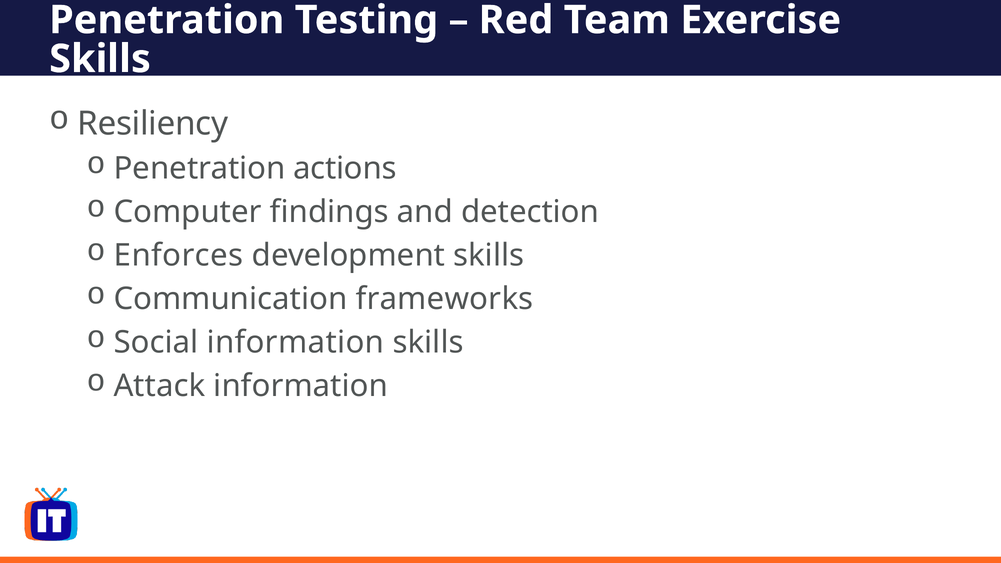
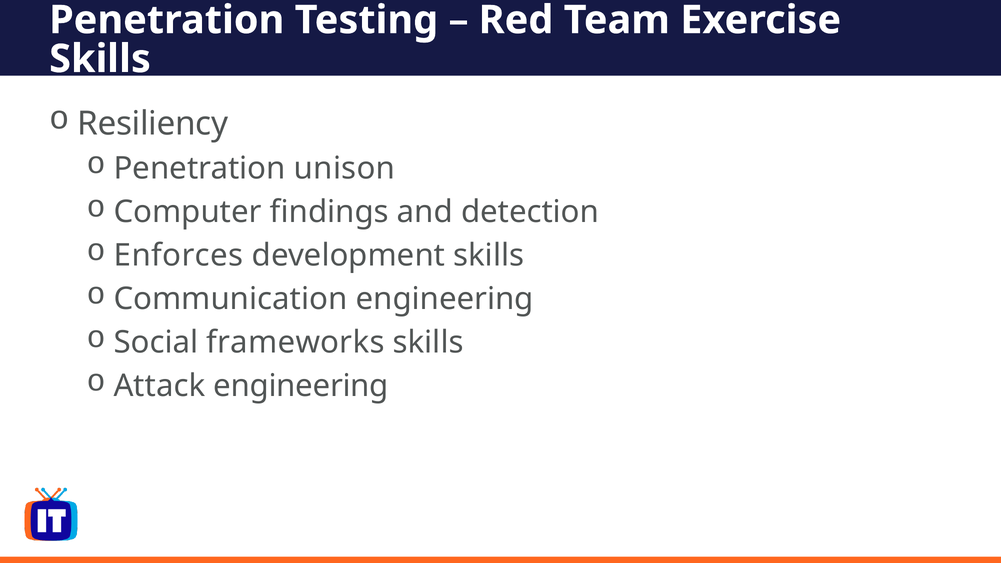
actions: actions -> unison
Communication frameworks: frameworks -> engineering
Social information: information -> frameworks
Attack information: information -> engineering
